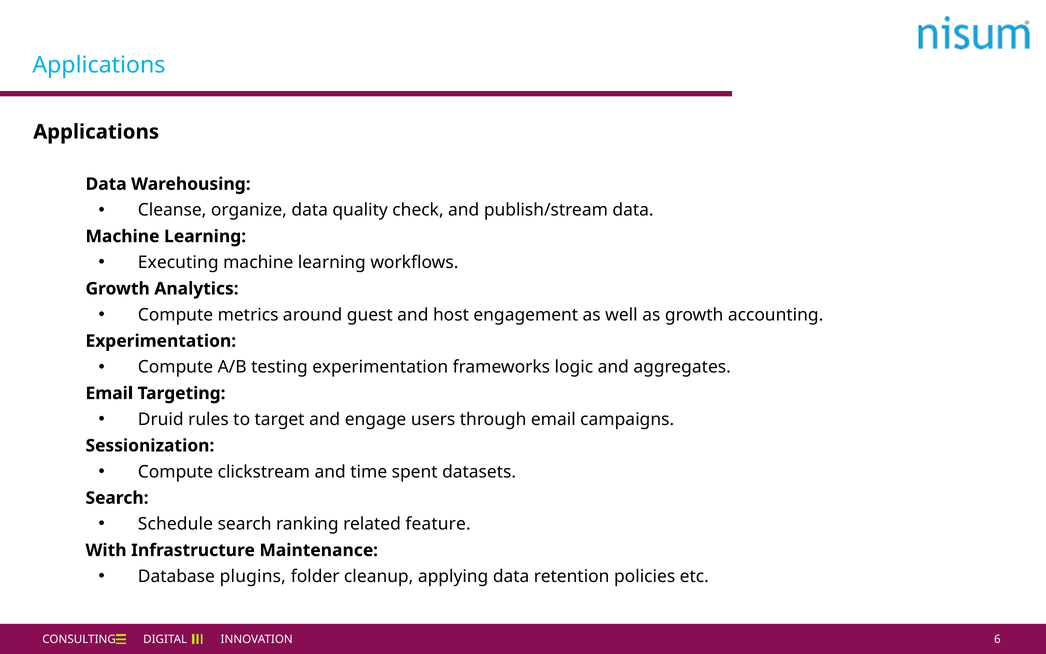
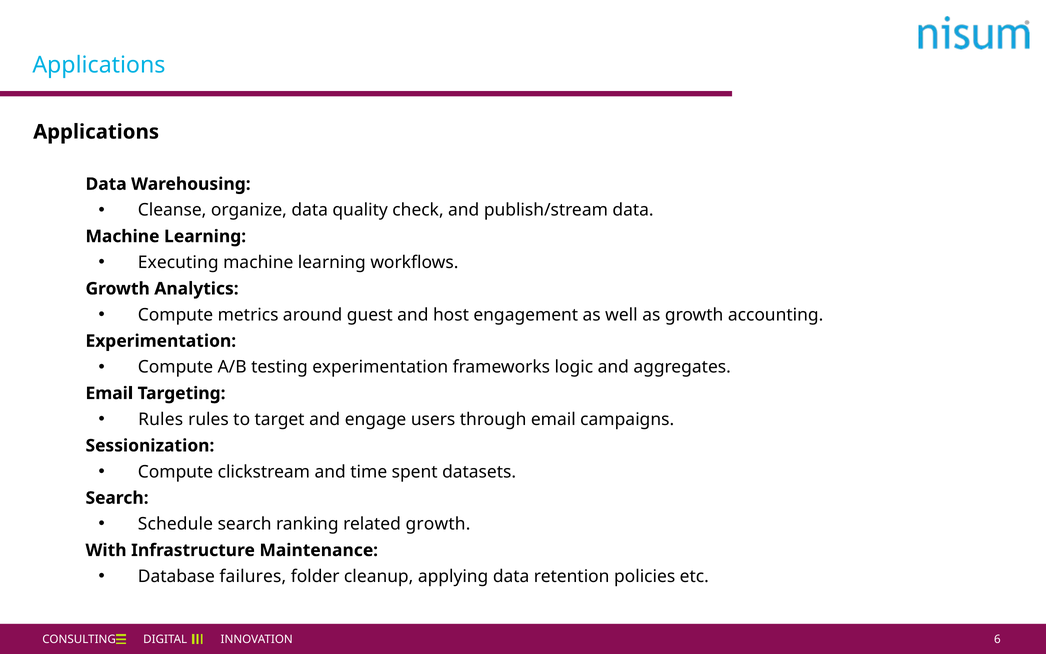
Druid at (161, 419): Druid -> Rules
related feature: feature -> growth
plugins: plugins -> failures
